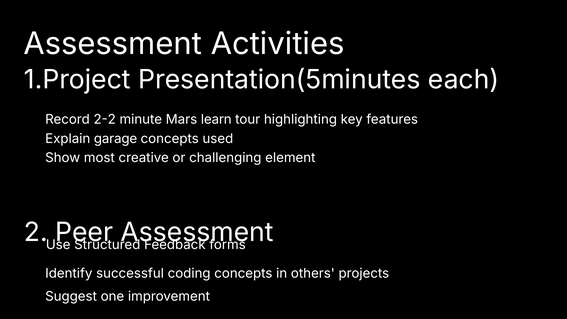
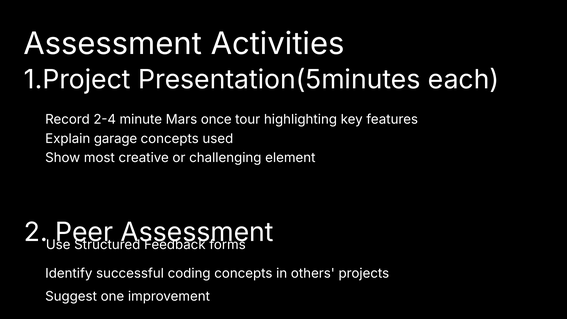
2-2: 2-2 -> 2-4
learn: learn -> once
